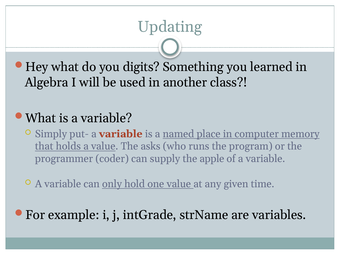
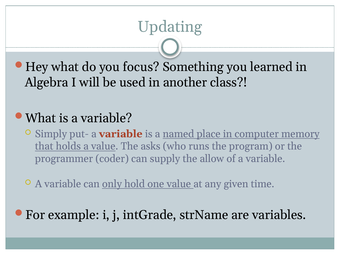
digits: digits -> focus
apple: apple -> allow
